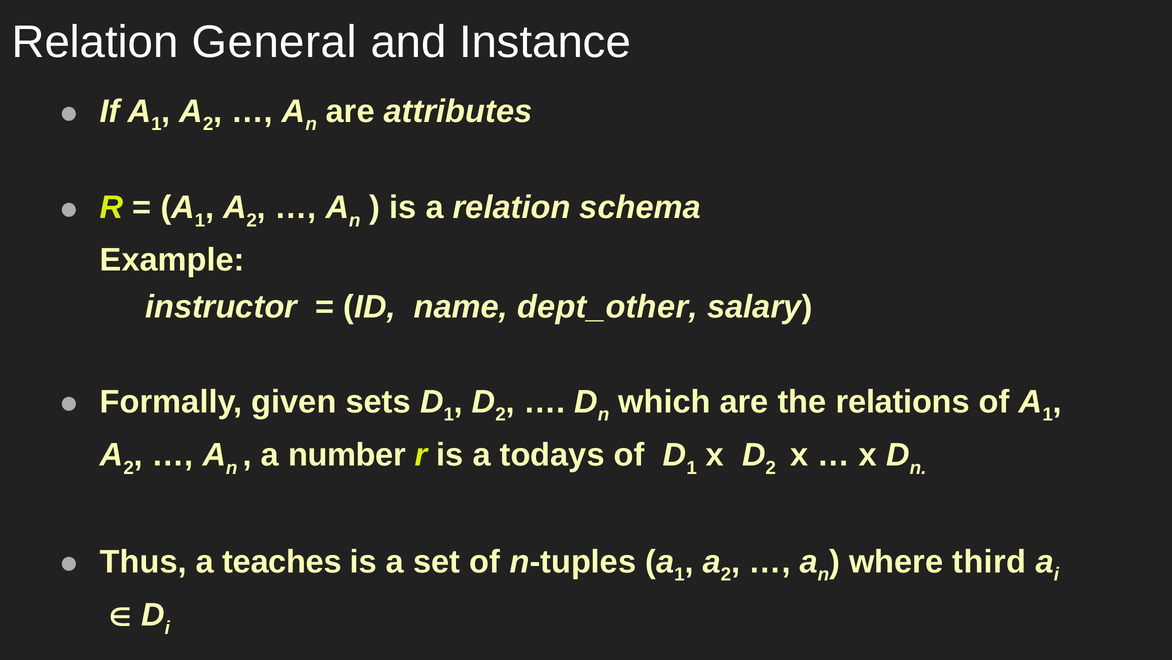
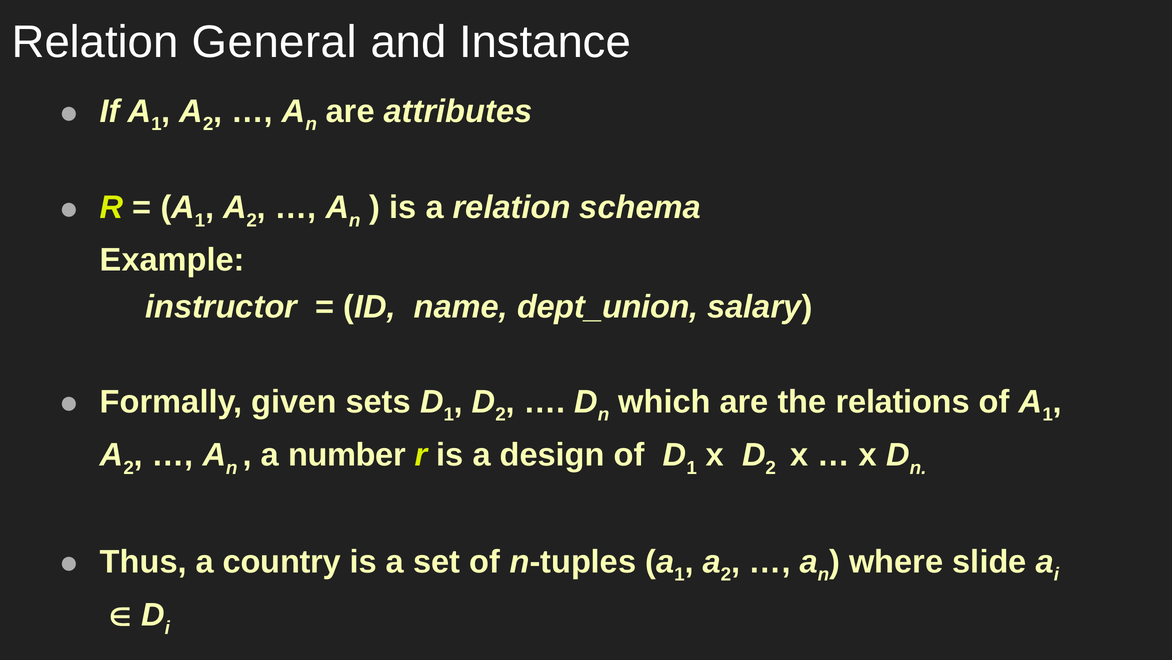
dept_other: dept_other -> dept_union
todays: todays -> design
teaches: teaches -> country
third: third -> slide
